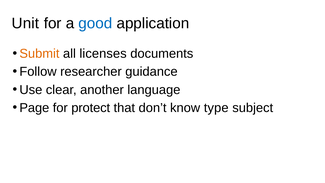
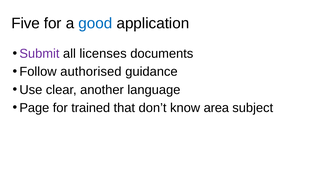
Unit: Unit -> Five
Submit colour: orange -> purple
researcher: researcher -> authorised
protect: protect -> trained
type: type -> area
